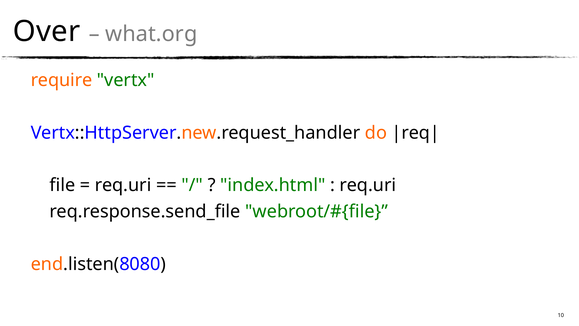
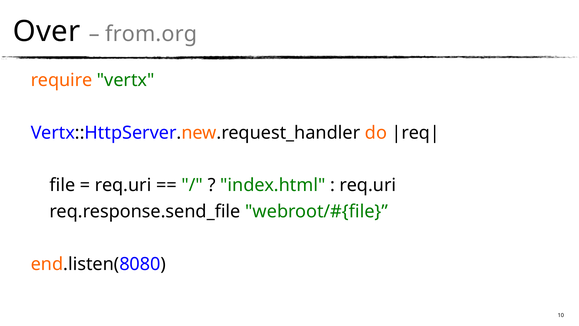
what.org: what.org -> from.org
